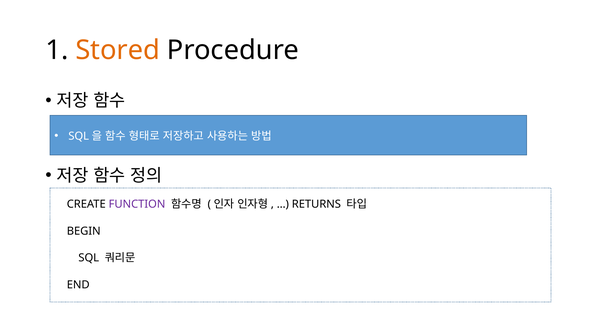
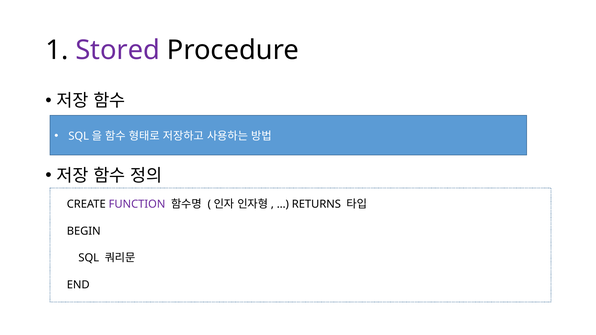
Stored colour: orange -> purple
